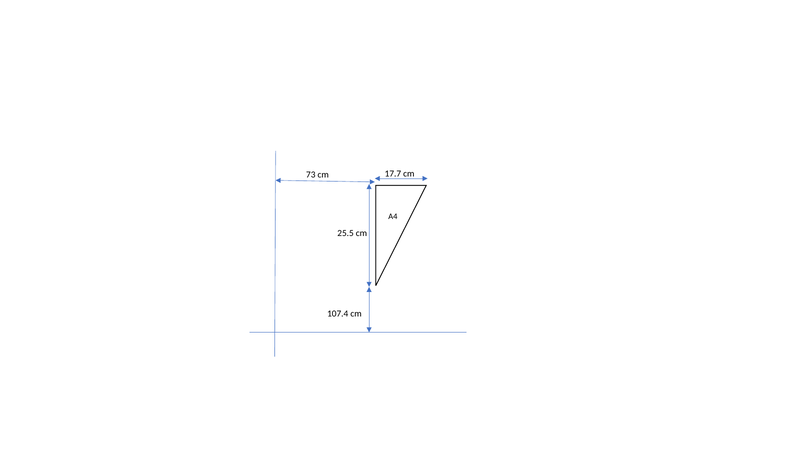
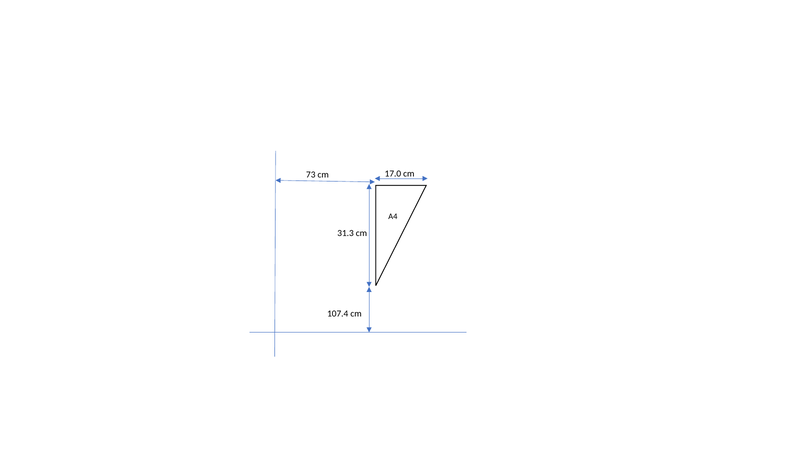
17.7: 17.7 -> 17.0
25.5: 25.5 -> 31.3
